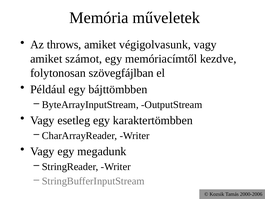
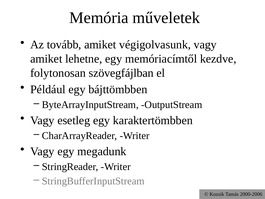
throws: throws -> tovább
számot: számot -> lehetne
